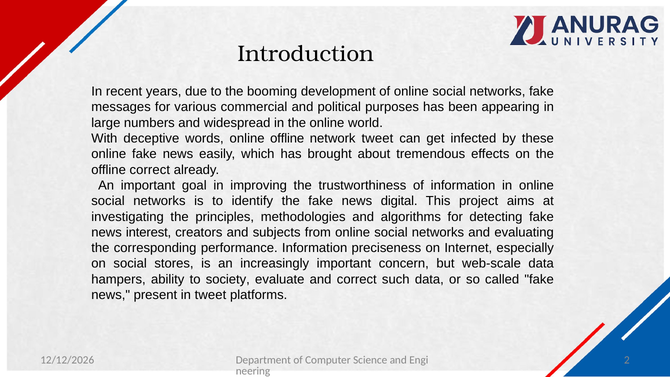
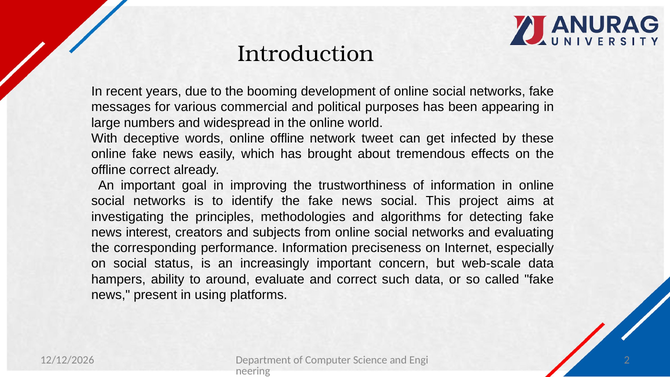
news digital: digital -> social
stores: stores -> status
society: society -> around
in tweet: tweet -> using
